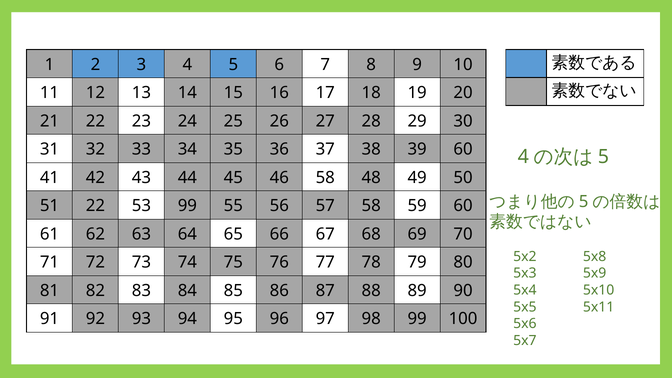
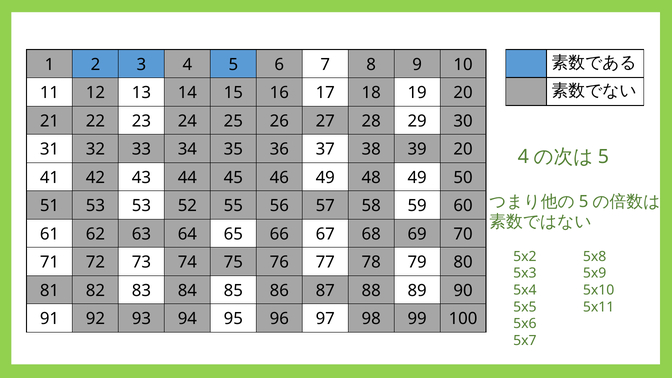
39 60: 60 -> 20
46 58: 58 -> 49
51 22: 22 -> 53
53 99: 99 -> 52
